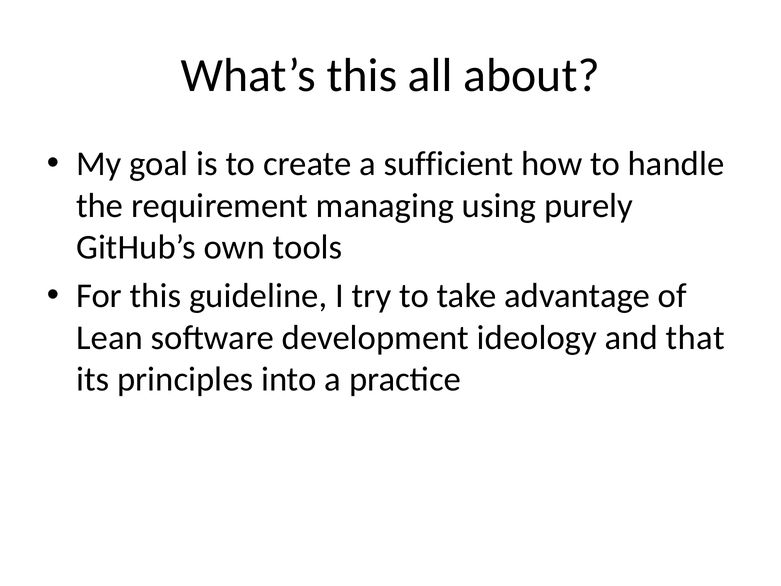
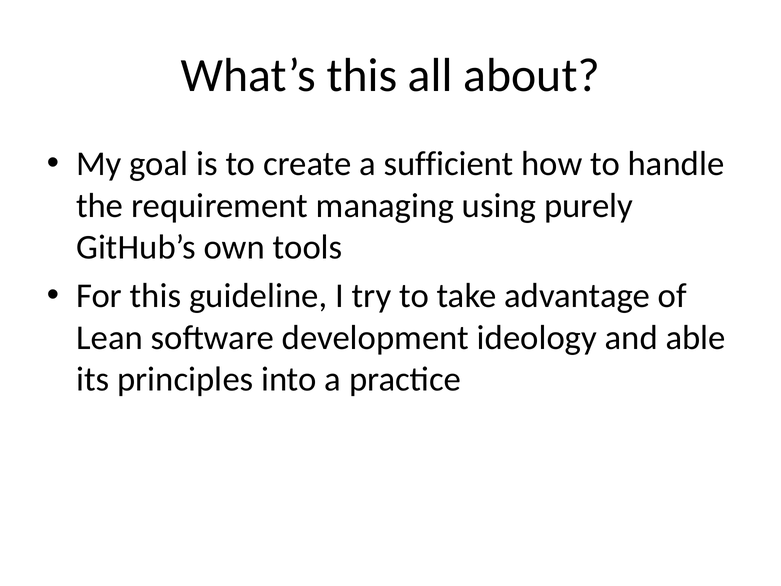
that: that -> able
